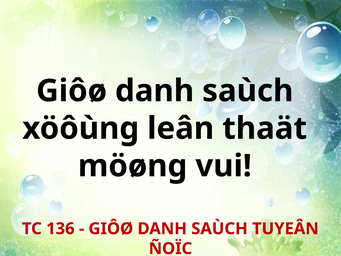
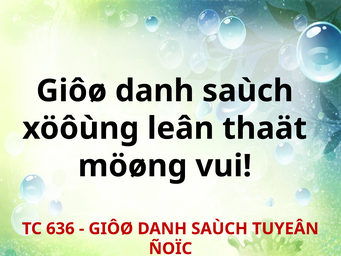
136: 136 -> 636
